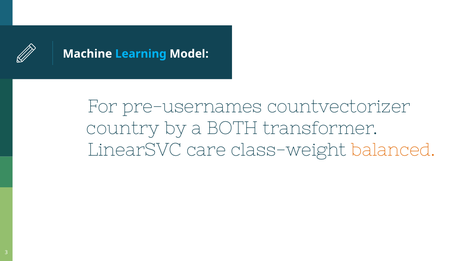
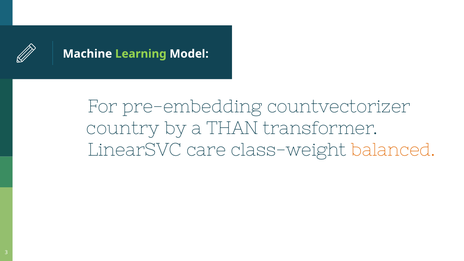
Learning colour: light blue -> light green
pre-usernames: pre-usernames -> pre-embedding
BOTH: BOTH -> THAN
